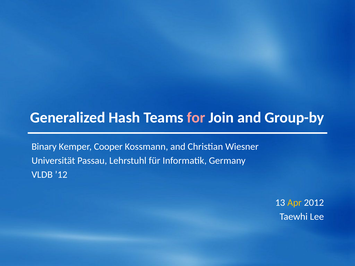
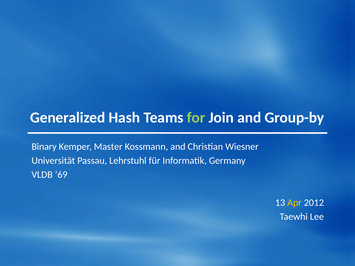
for colour: pink -> light green
Cooper: Cooper -> Master
’12: ’12 -> ’69
